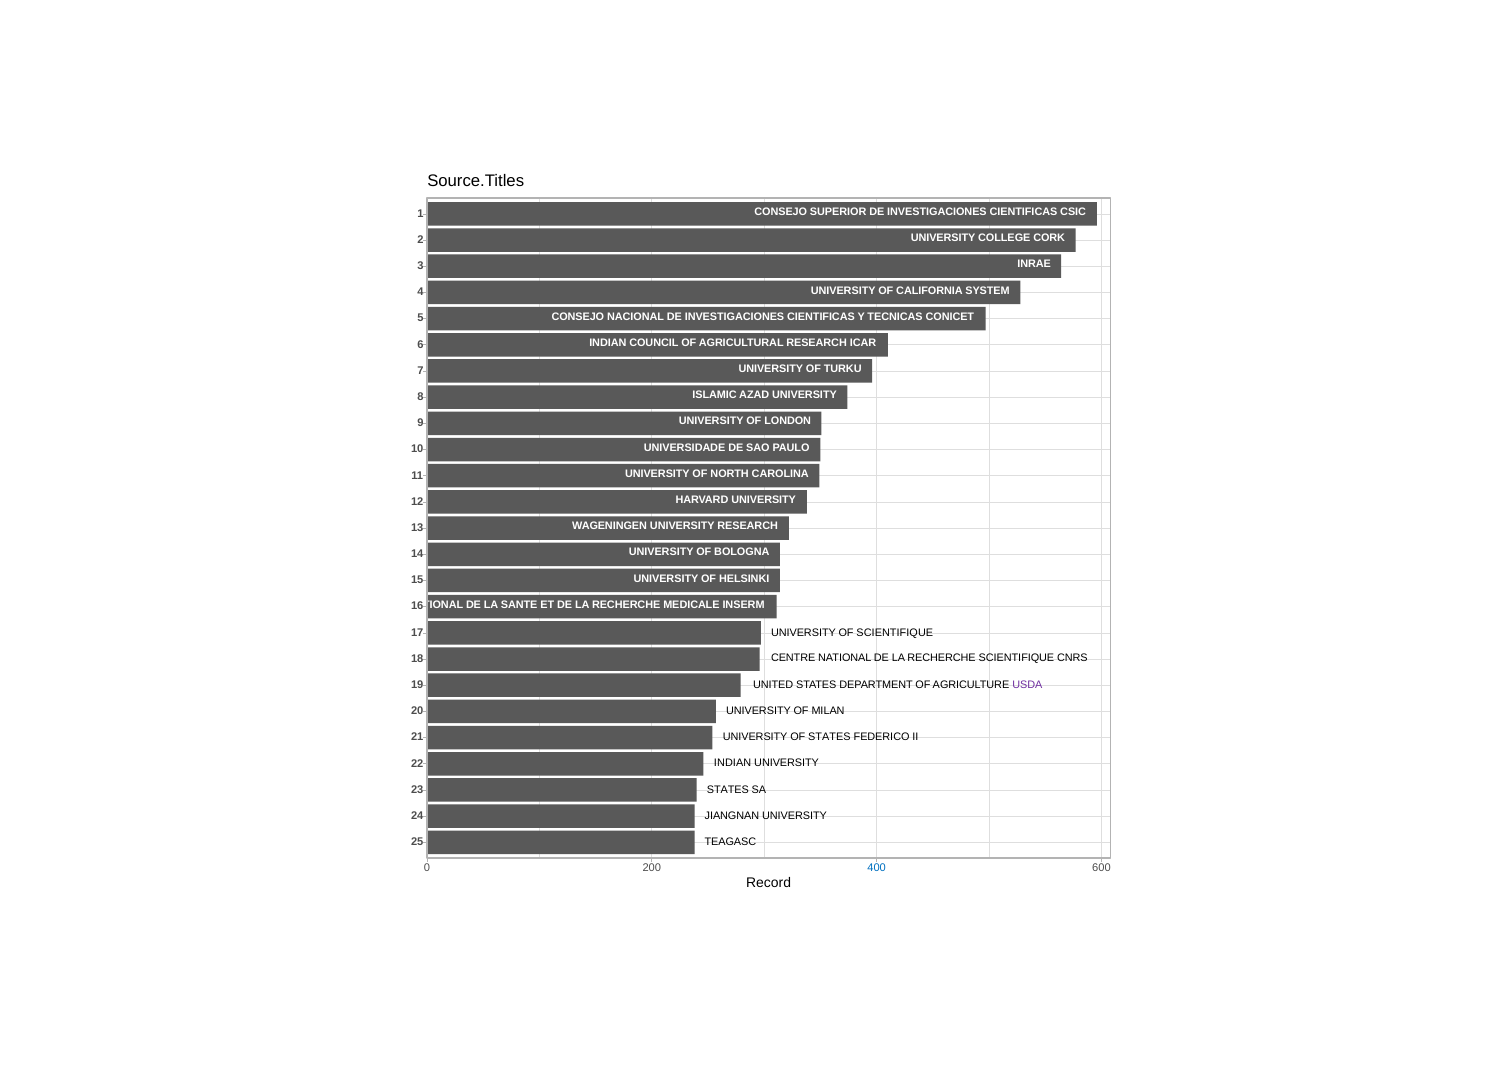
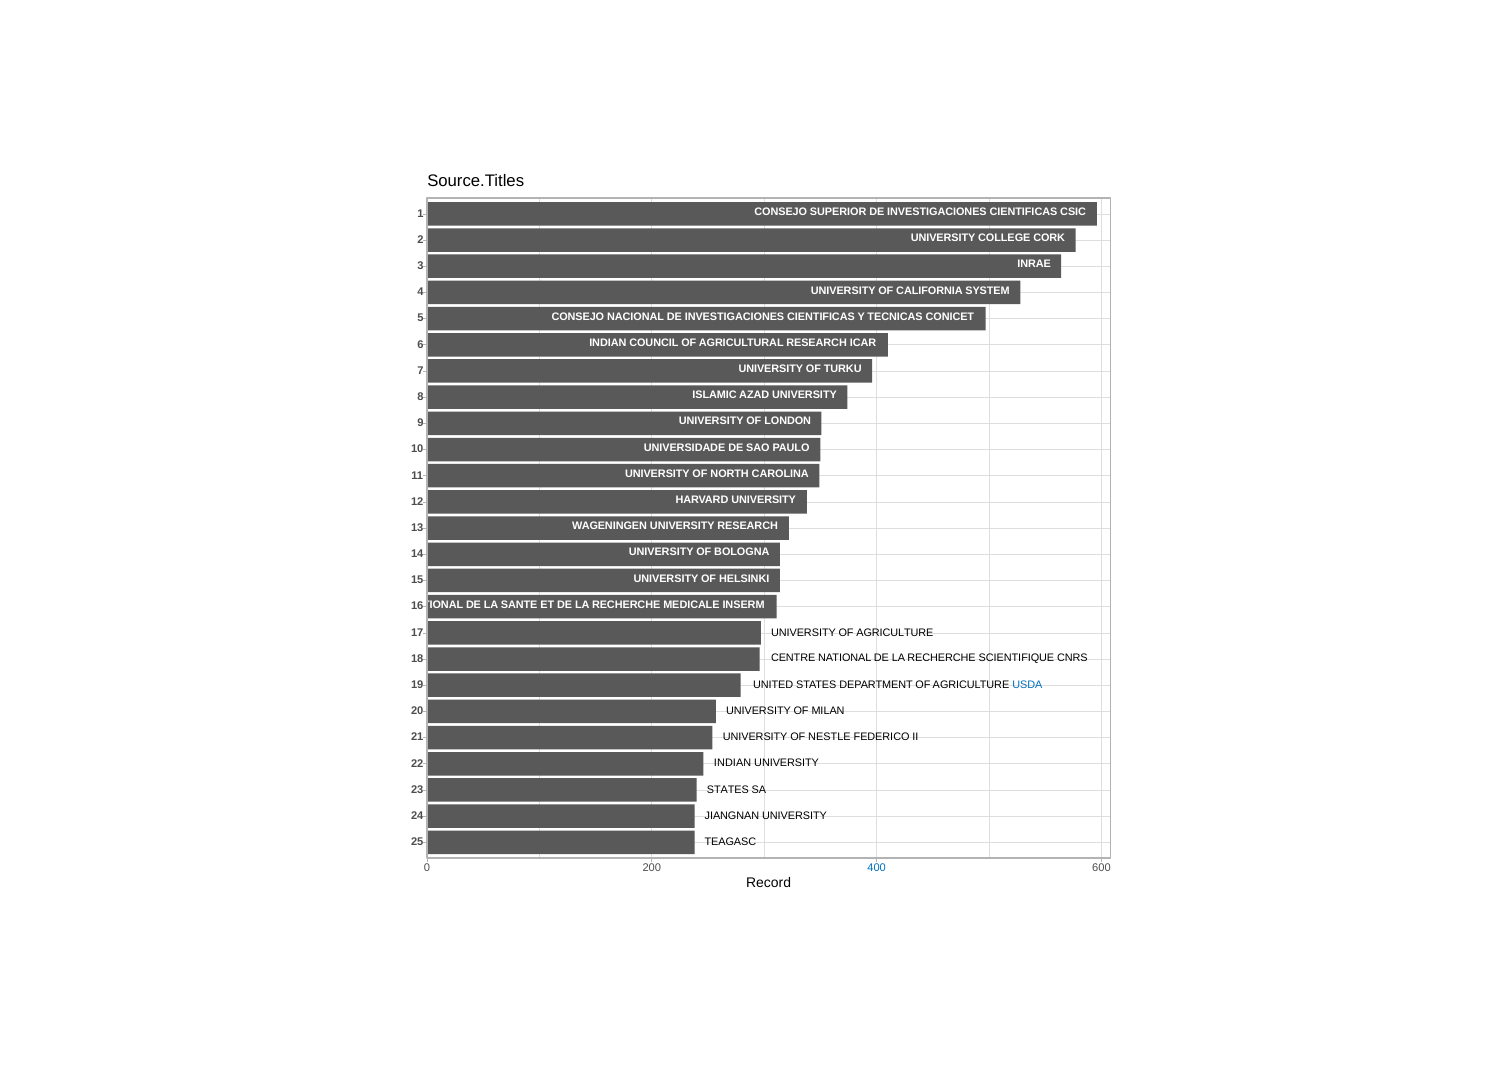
UNIVERSITY OF SCIENTIFIQUE: SCIENTIFIQUE -> AGRICULTURE
USDA colour: purple -> blue
OF STATES: STATES -> NESTLE
